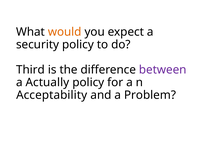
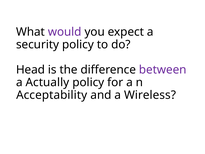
would colour: orange -> purple
Third: Third -> Head
Problem: Problem -> Wireless
